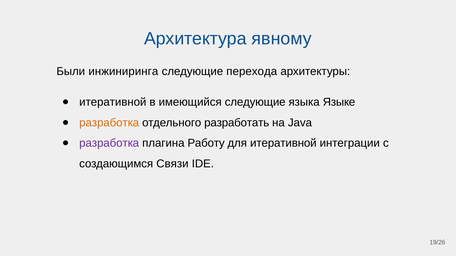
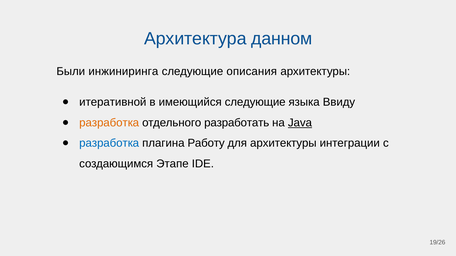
явному: явному -> данном
перехода: перехода -> описания
Языке: Языке -> Ввиду
Java underline: none -> present
разработка at (109, 143) colour: purple -> blue
для итеративной: итеративной -> архитектуры
Связи: Связи -> Этапе
